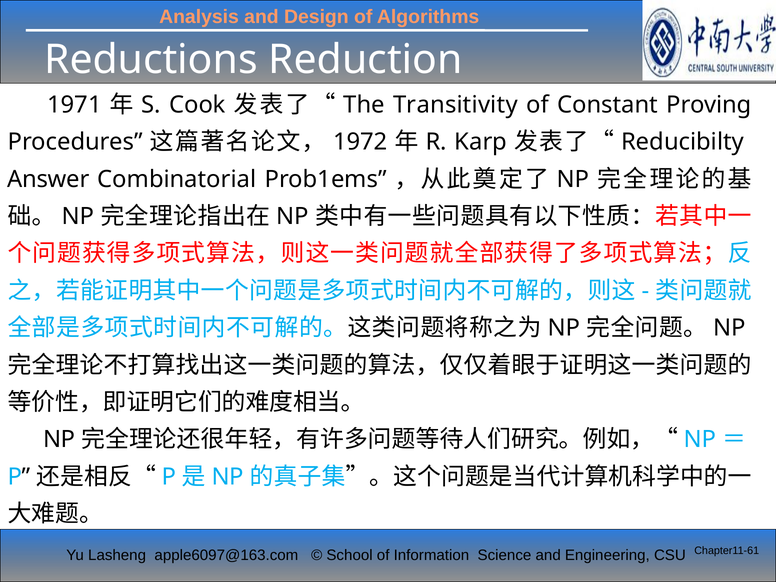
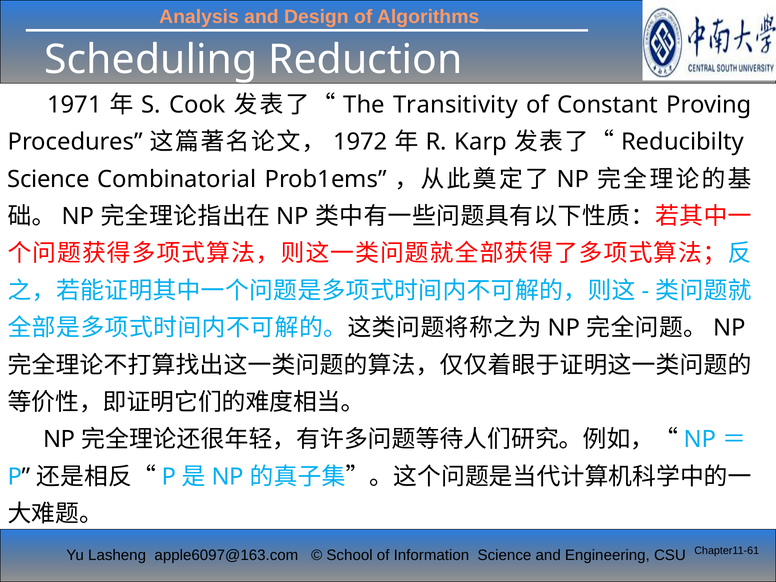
Reductions: Reductions -> Scheduling
Answer at (48, 179): Answer -> Science
